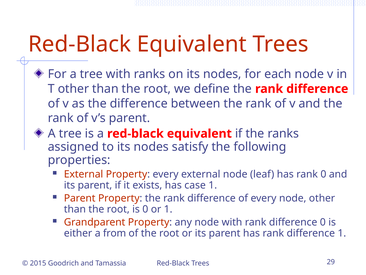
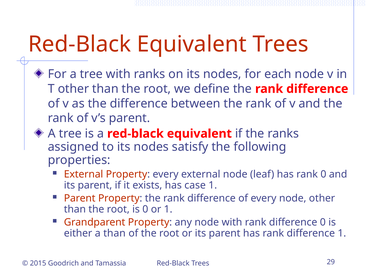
a from: from -> than
